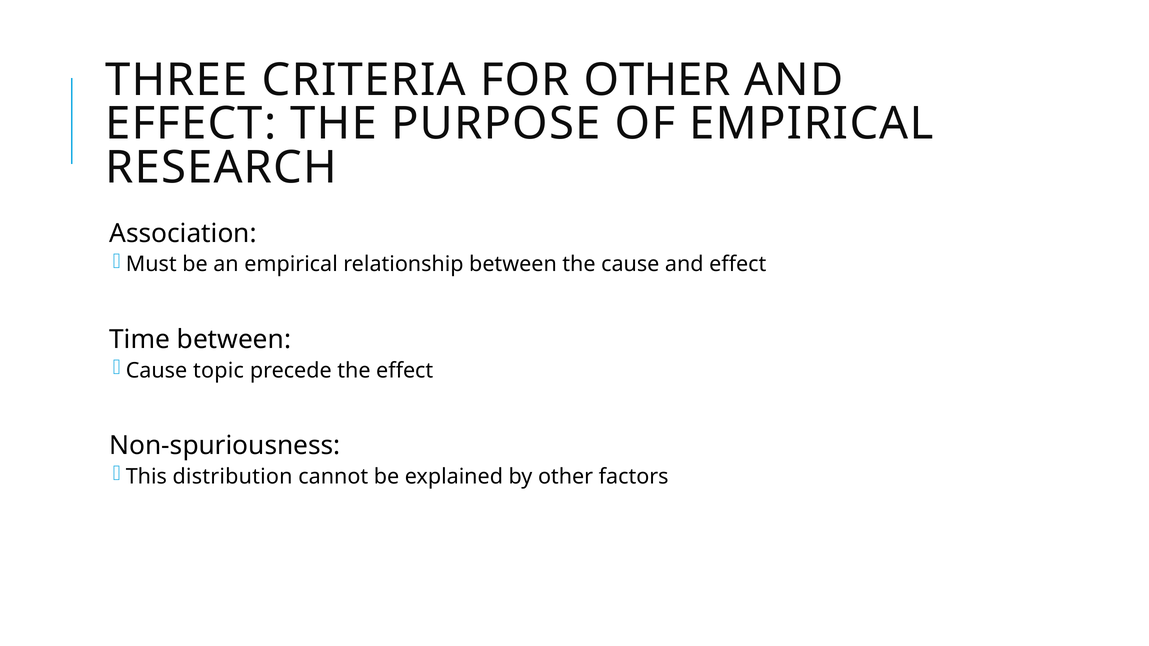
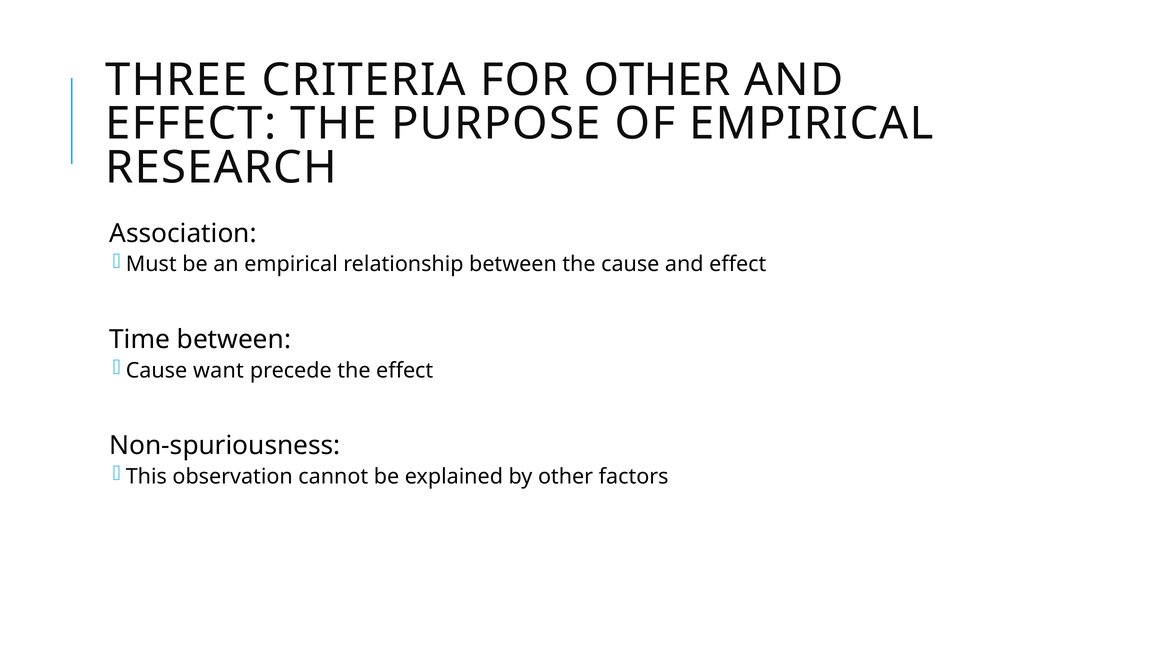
topic: topic -> want
distribution: distribution -> observation
